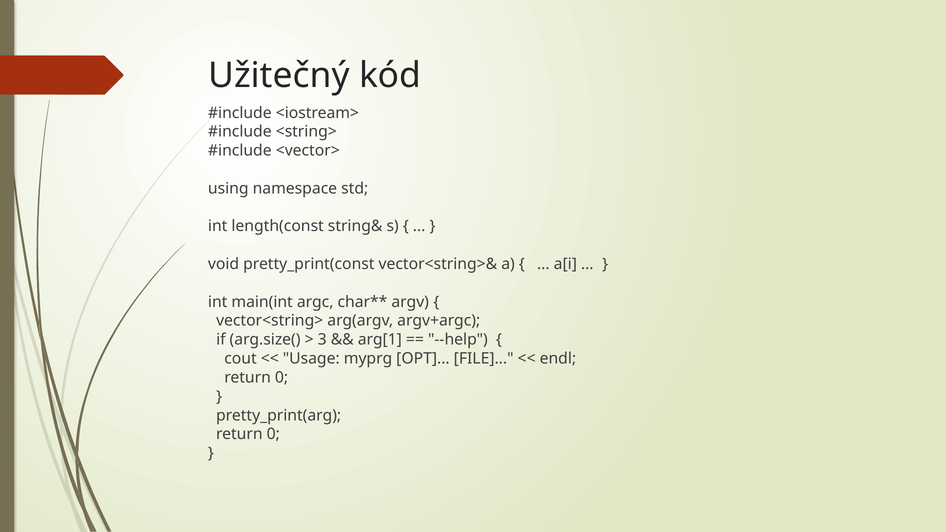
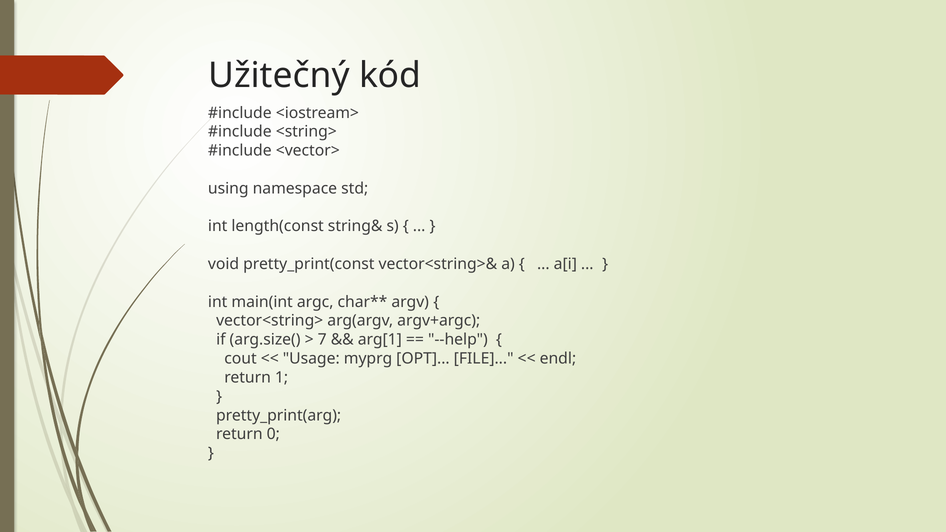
3: 3 -> 7
0 at (282, 378): 0 -> 1
